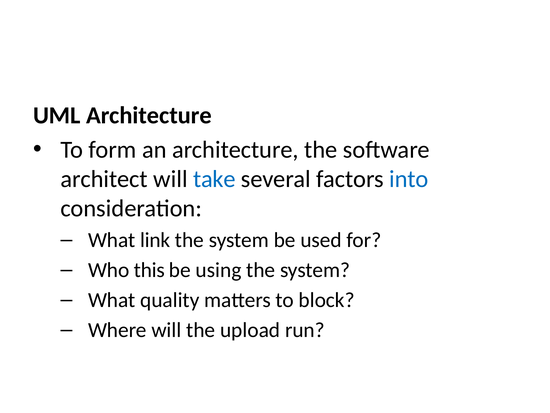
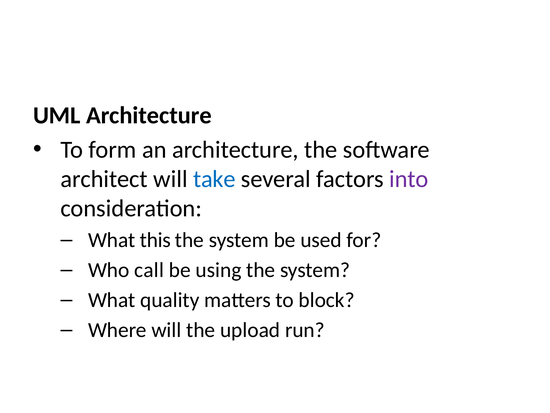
into colour: blue -> purple
link: link -> this
this: this -> call
